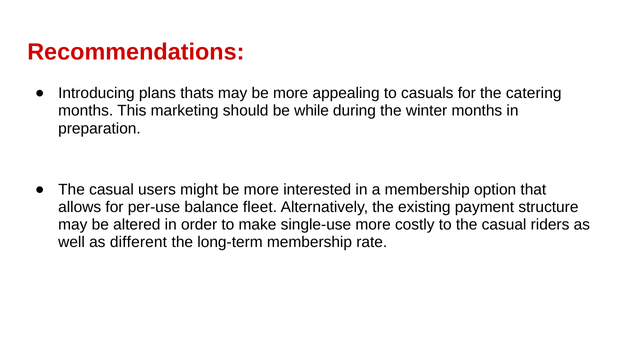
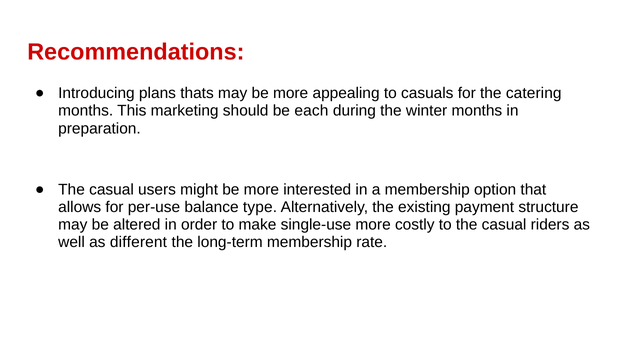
while: while -> each
fleet: fleet -> type
